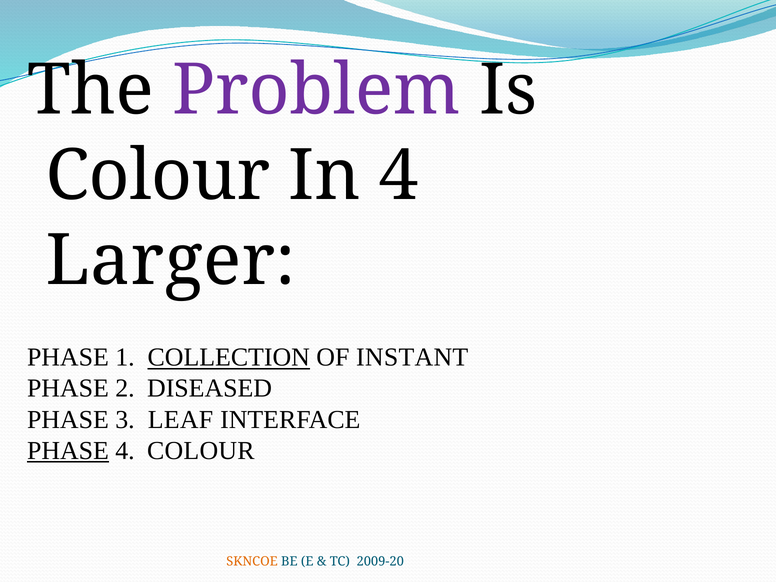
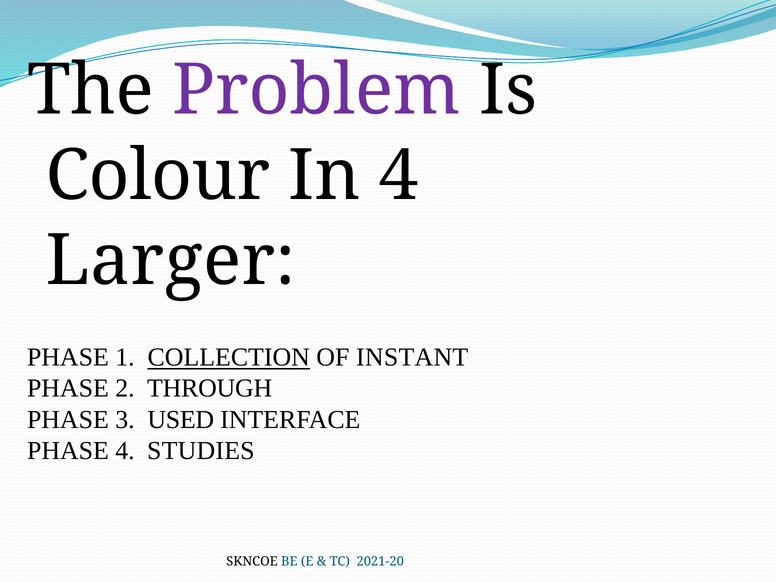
DISEASED: DISEASED -> THROUGH
LEAF: LEAF -> USED
PHASE at (68, 451) underline: present -> none
4 COLOUR: COLOUR -> STUDIES
SKNCOE colour: orange -> black
2009-20: 2009-20 -> 2021-20
